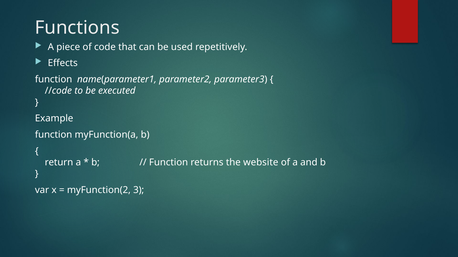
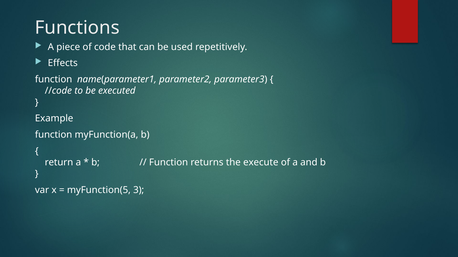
website: website -> execute
myFunction(2: myFunction(2 -> myFunction(5
